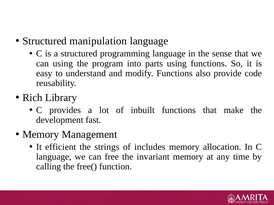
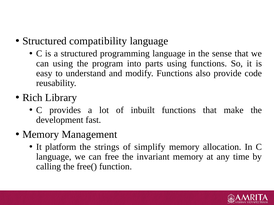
manipulation: manipulation -> compatibility
efficient: efficient -> platform
includes: includes -> simplify
